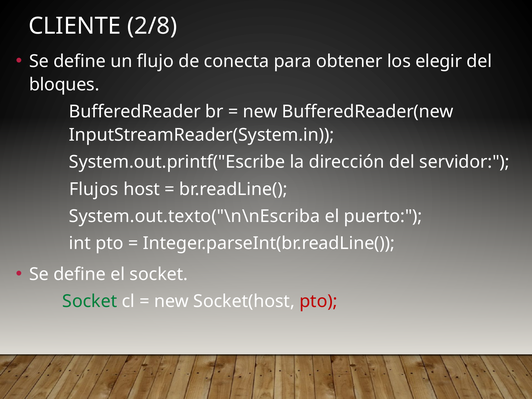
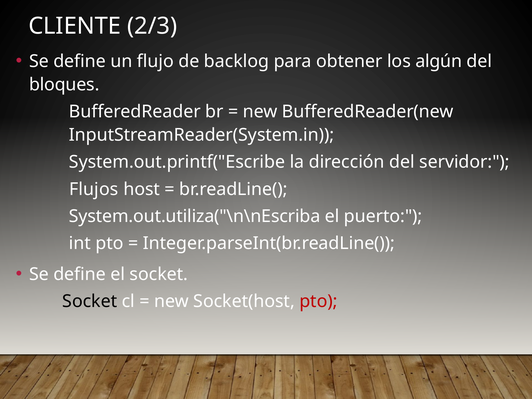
2/8: 2/8 -> 2/3
conecta: conecta -> backlog
elegir: elegir -> algún
System.out.texto("\n\nEscriba: System.out.texto("\n\nEscriba -> System.out.utiliza("\n\nEscriba
Socket at (90, 301) colour: green -> black
